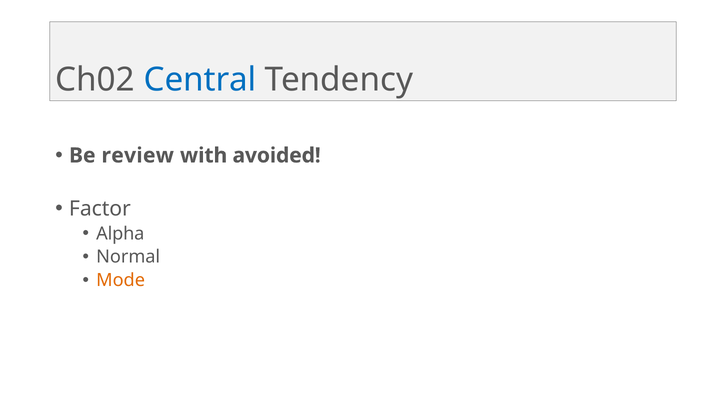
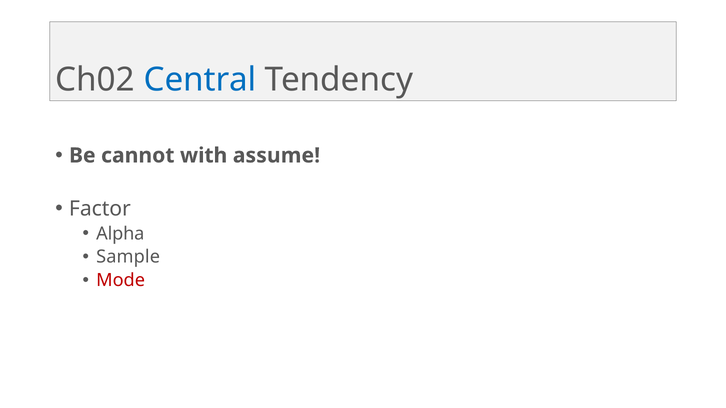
review: review -> cannot
avoided: avoided -> assume
Normal: Normal -> Sample
Mode colour: orange -> red
